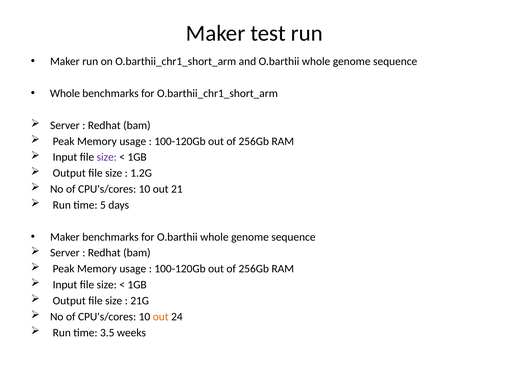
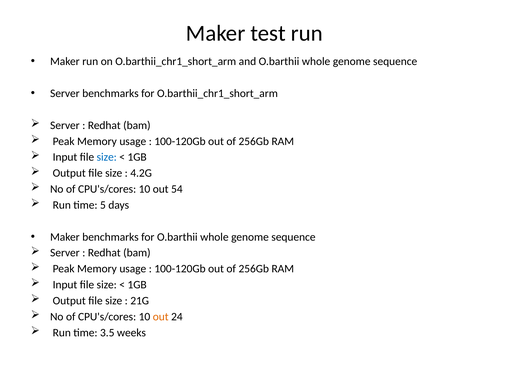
Whole at (65, 94): Whole -> Server
size at (107, 157) colour: purple -> blue
1.2G: 1.2G -> 4.2G
21: 21 -> 54
